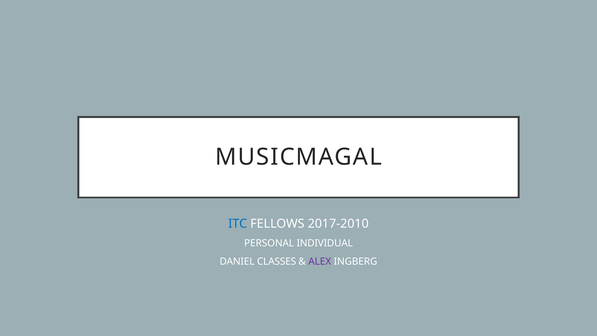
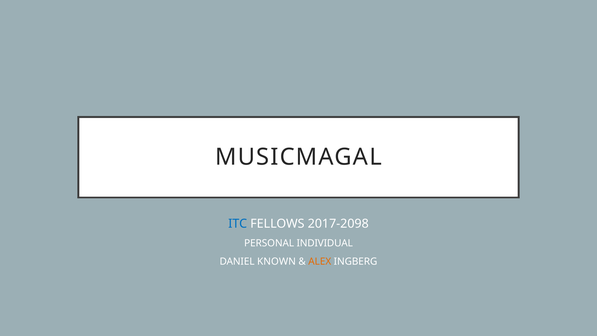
2017-2010: 2017-2010 -> 2017-2098
CLASSES: CLASSES -> KNOWN
ALEX colour: purple -> orange
